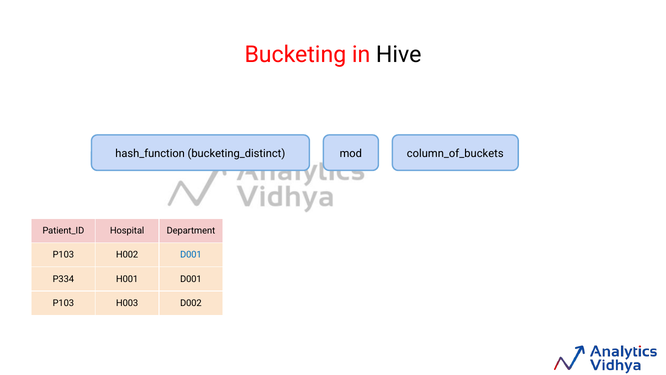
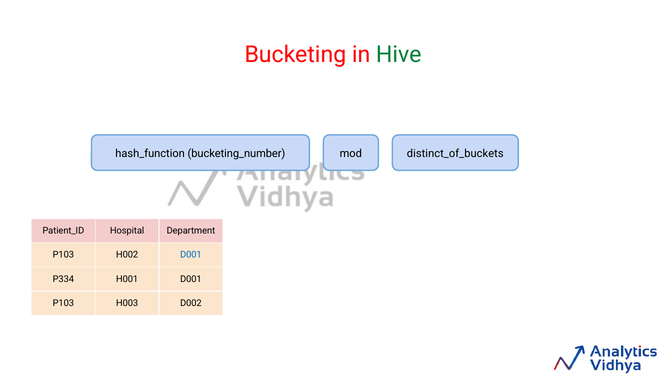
Hive colour: black -> green
bucketing_distinct: bucketing_distinct -> bucketing_number
column_of_buckets: column_of_buckets -> distinct_of_buckets
